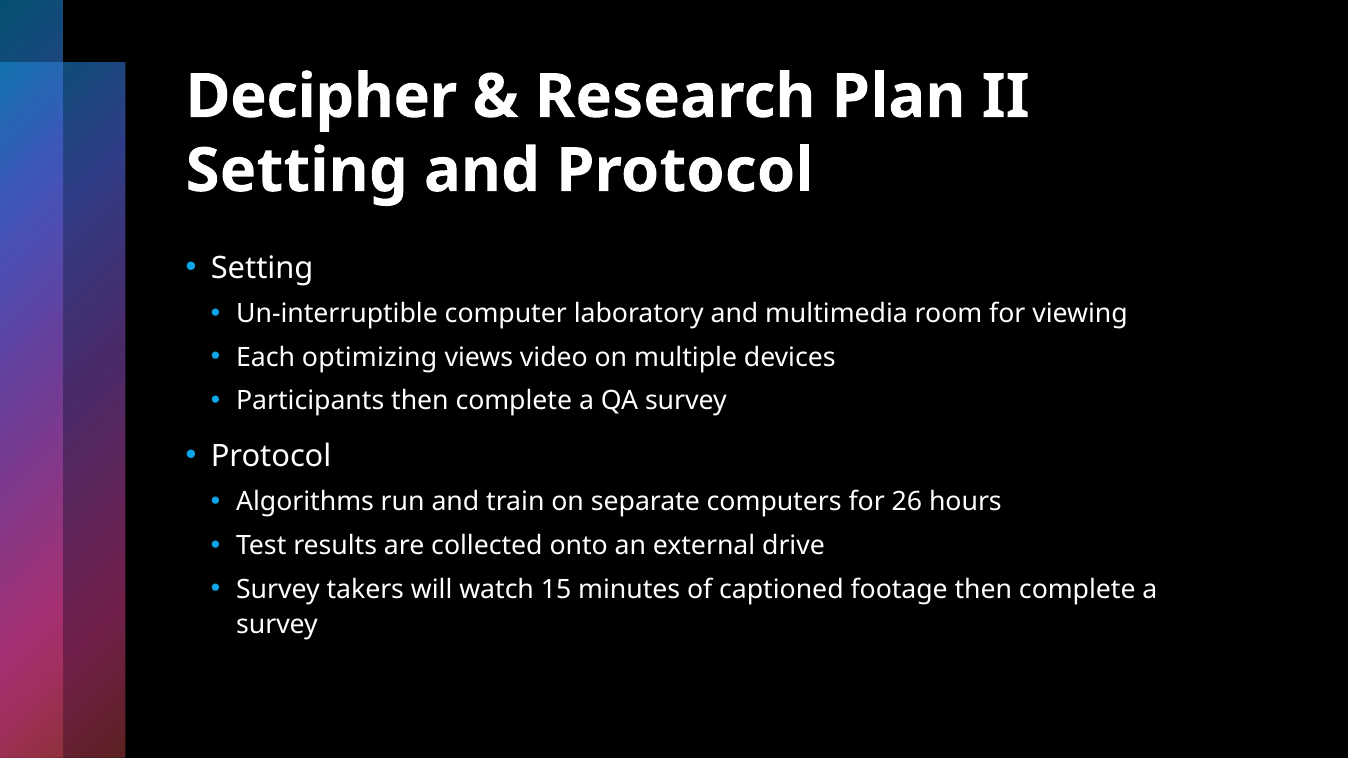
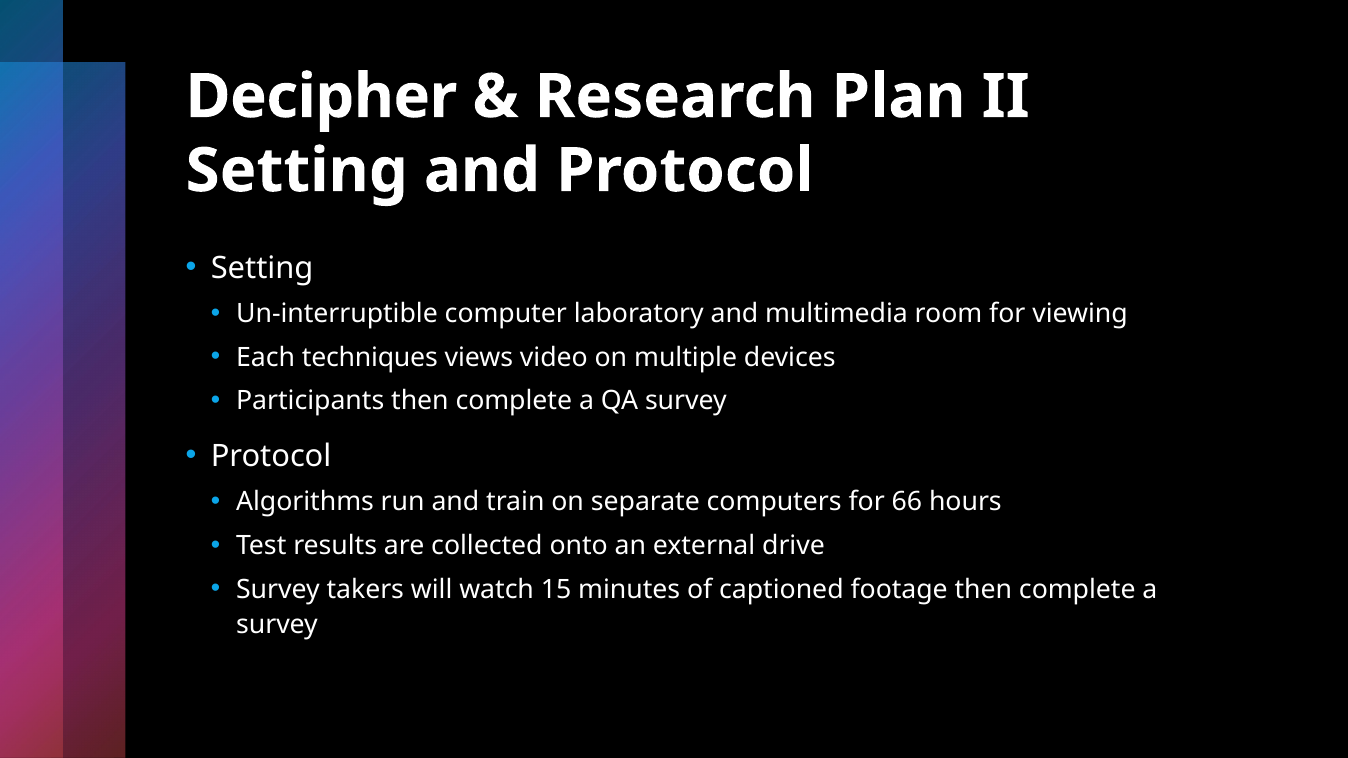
optimizing: optimizing -> techniques
26: 26 -> 66
